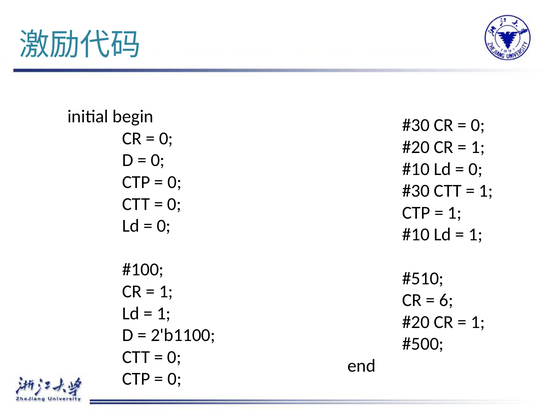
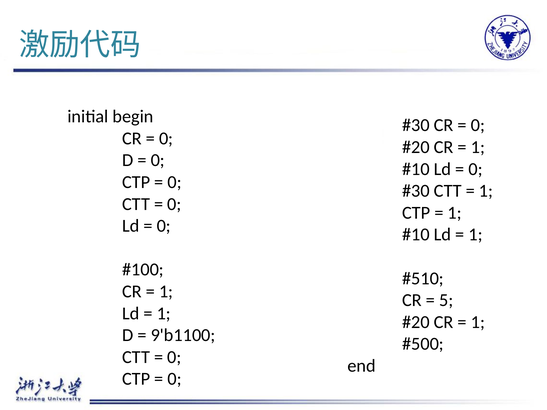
6: 6 -> 5
2'b1100: 2'b1100 -> 9'b1100
